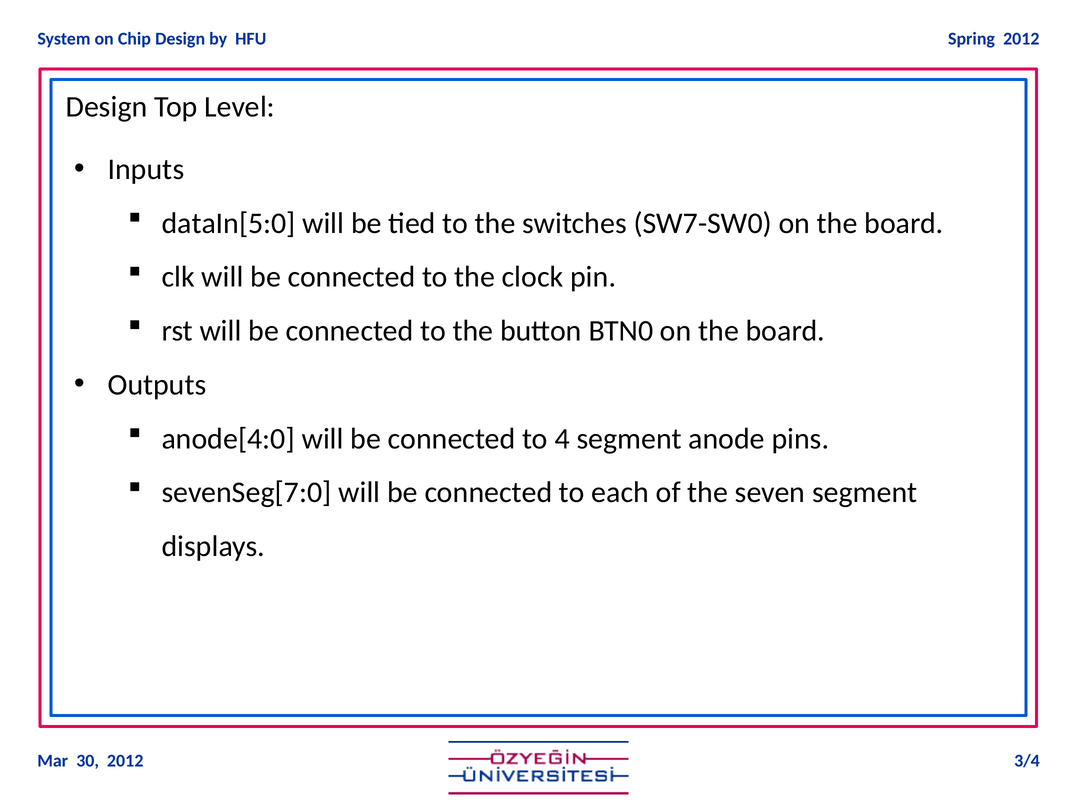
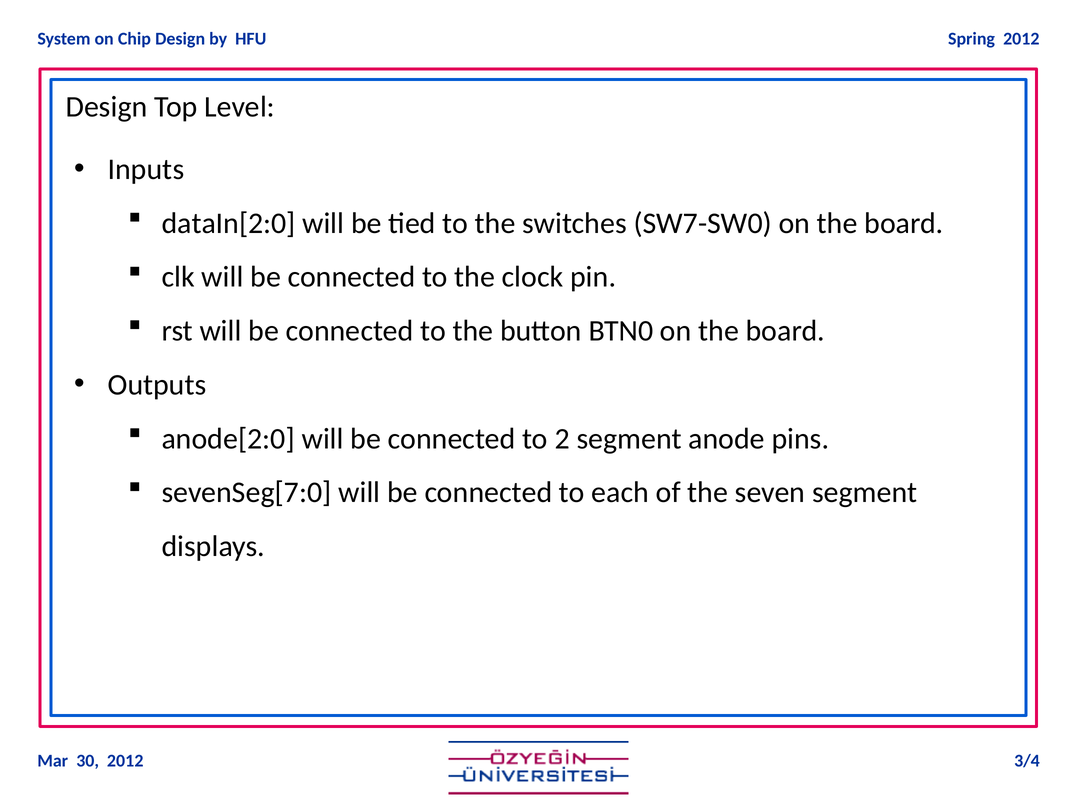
dataIn[5:0: dataIn[5:0 -> dataIn[2:0
anode[4:0: anode[4:0 -> anode[2:0
4: 4 -> 2
